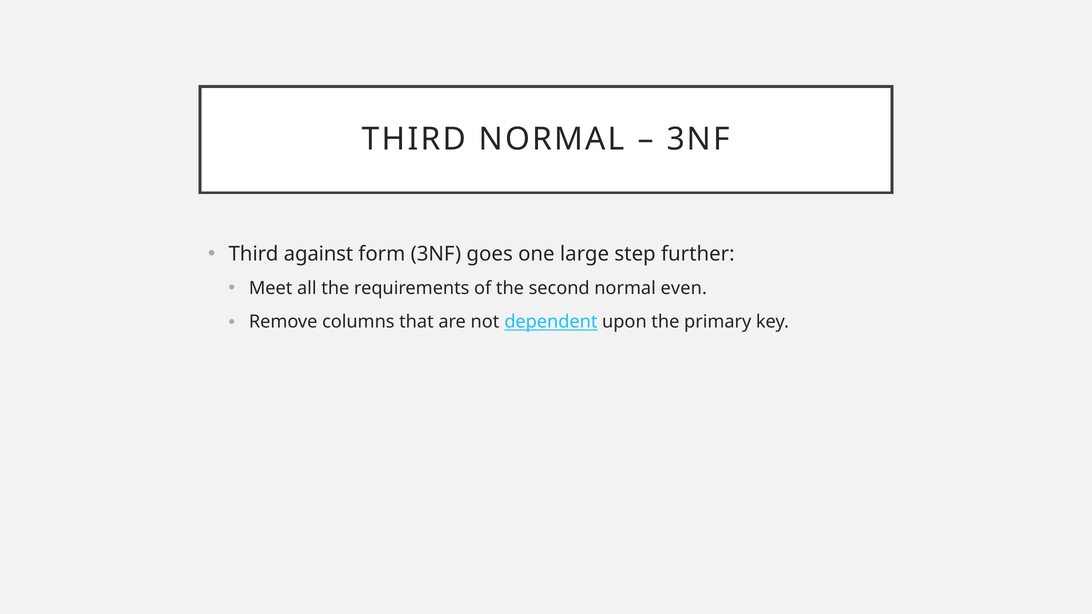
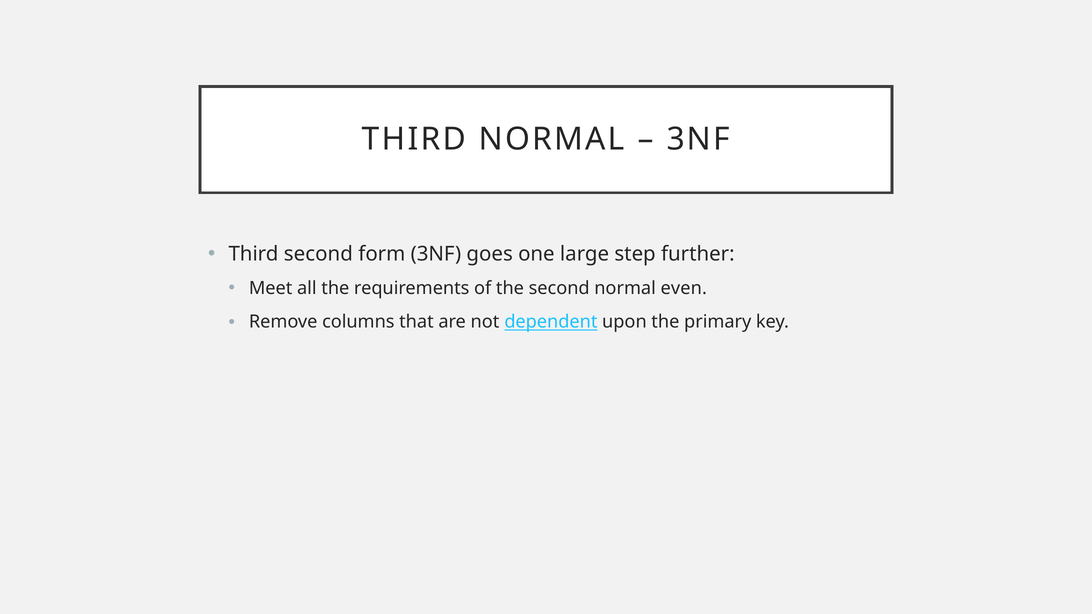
Third against: against -> second
